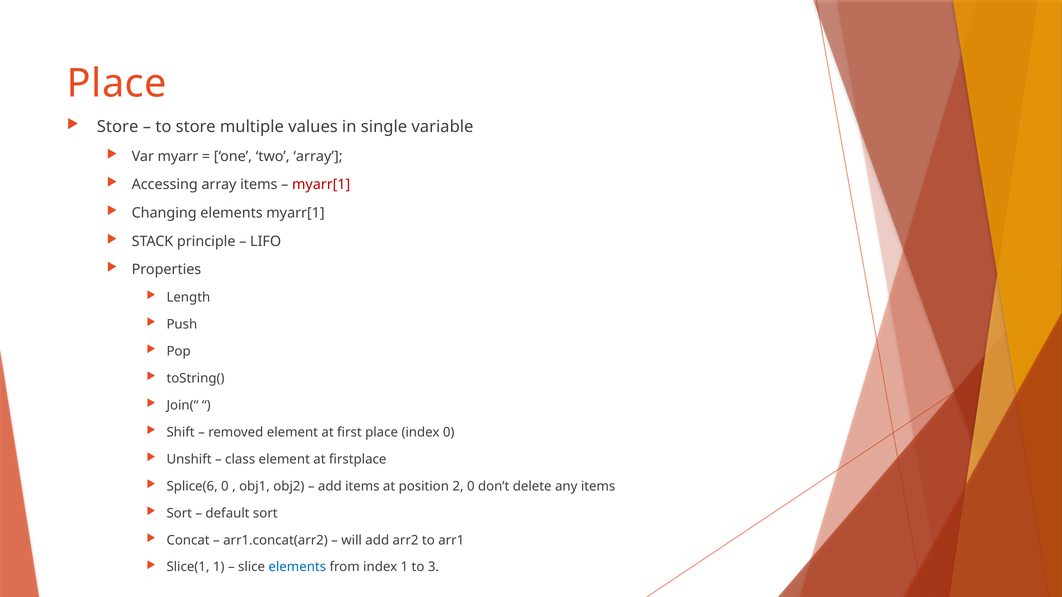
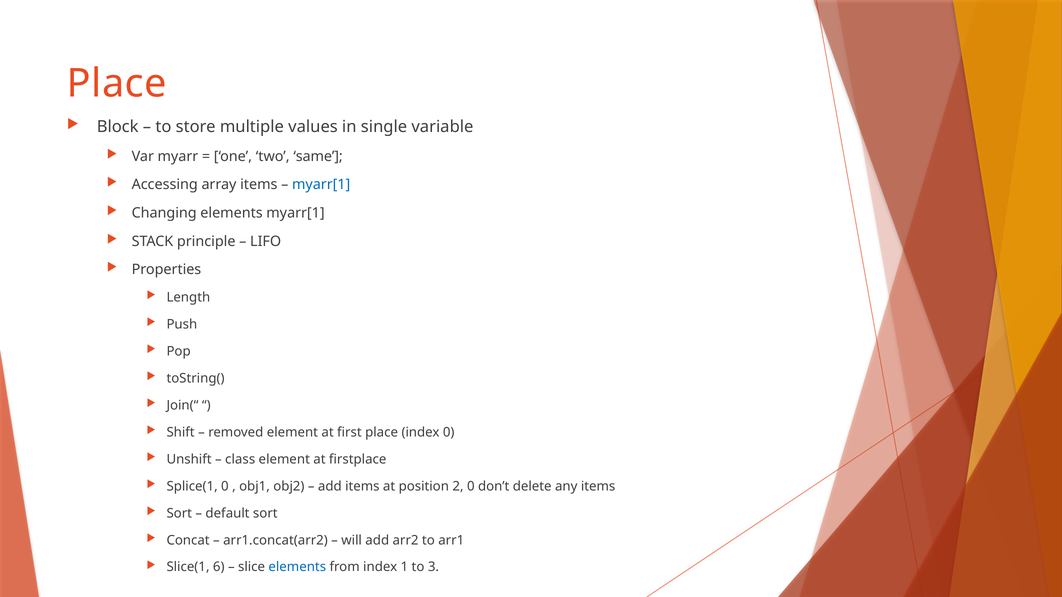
Store at (118, 127): Store -> Block
two array: array -> same
myarr[1 at (321, 185) colour: red -> blue
Splice(6: Splice(6 -> Splice(1
Slice(1 1: 1 -> 6
